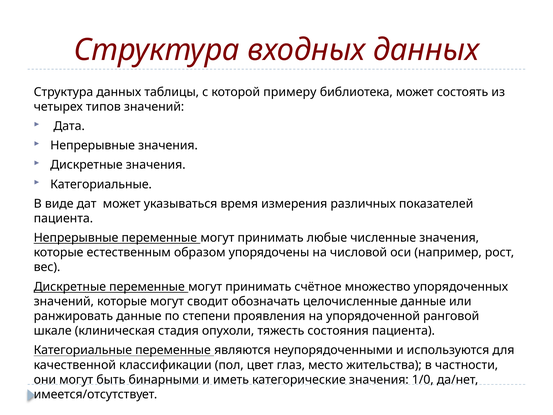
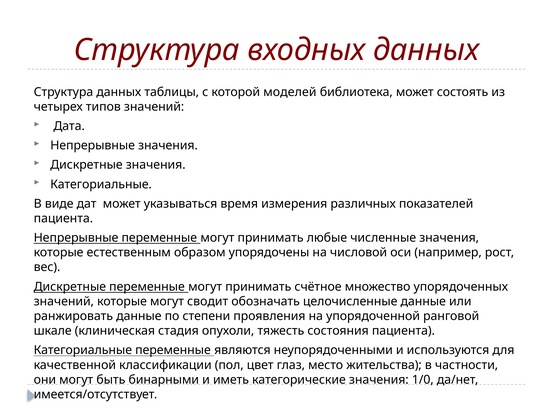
примеру: примеру -> моделей
